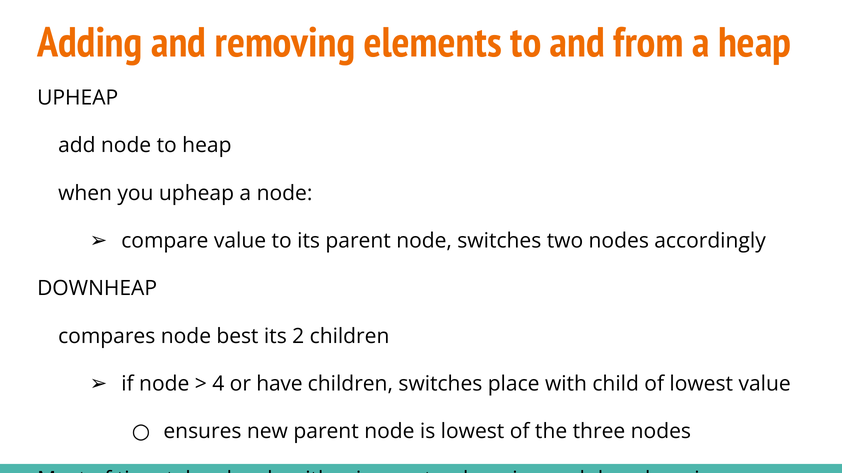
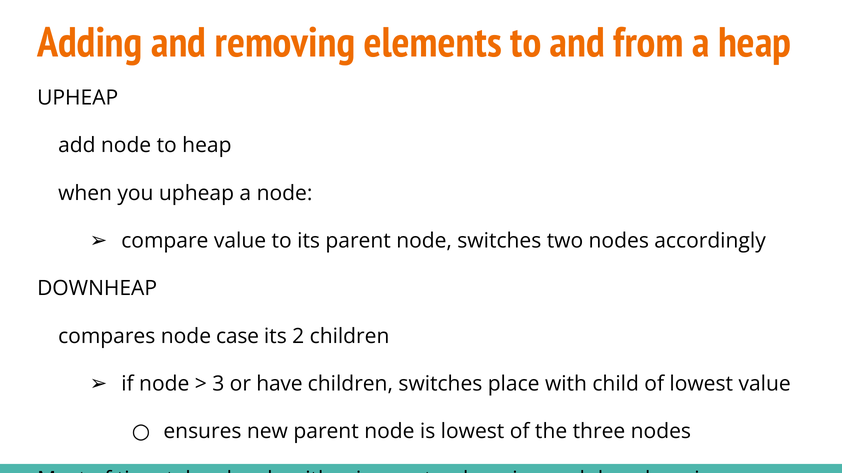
best: best -> case
4: 4 -> 3
